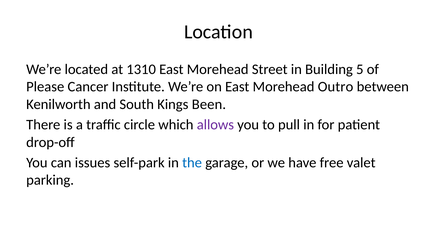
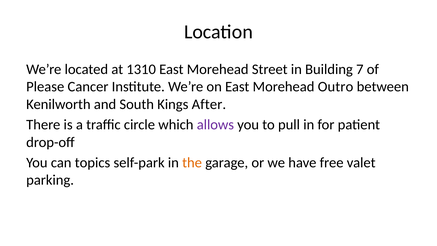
5: 5 -> 7
Been: Been -> After
issues: issues -> topics
the colour: blue -> orange
